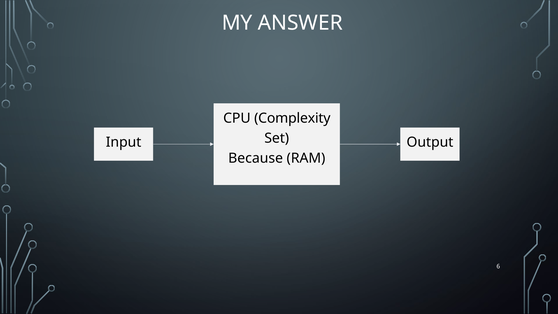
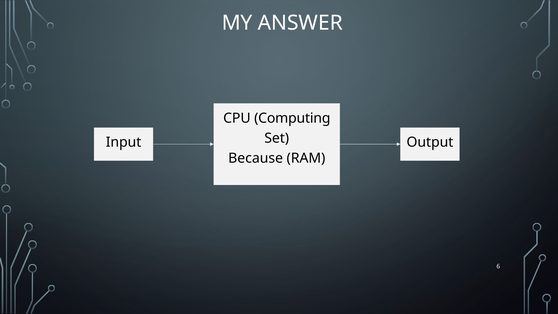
Complexity: Complexity -> Computing
